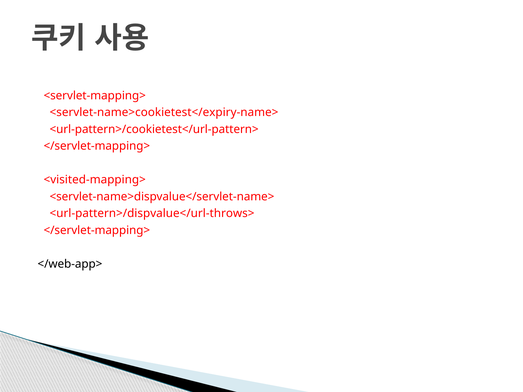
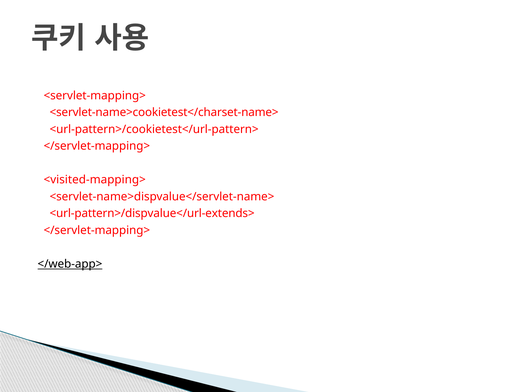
<servlet-name>cookietest</expiry-name>: <servlet-name>cookietest</expiry-name> -> <servlet-name>cookietest</charset-name>
<url-pattern>/dispvalue</url-throws>: <url-pattern>/dispvalue</url-throws> -> <url-pattern>/dispvalue</url-extends>
</web-app> underline: none -> present
